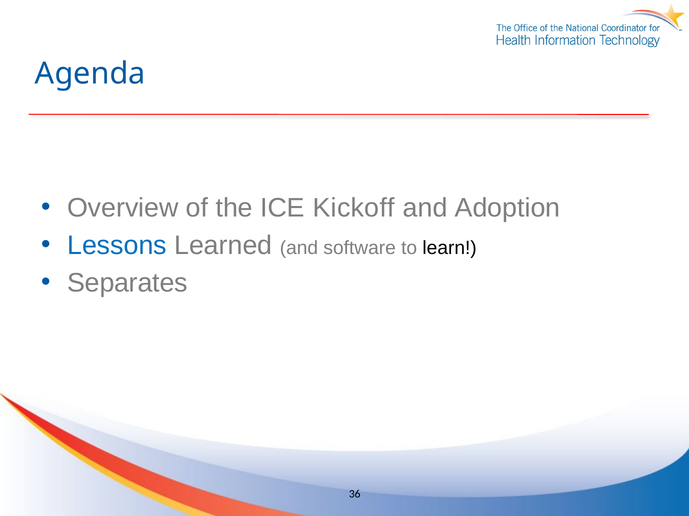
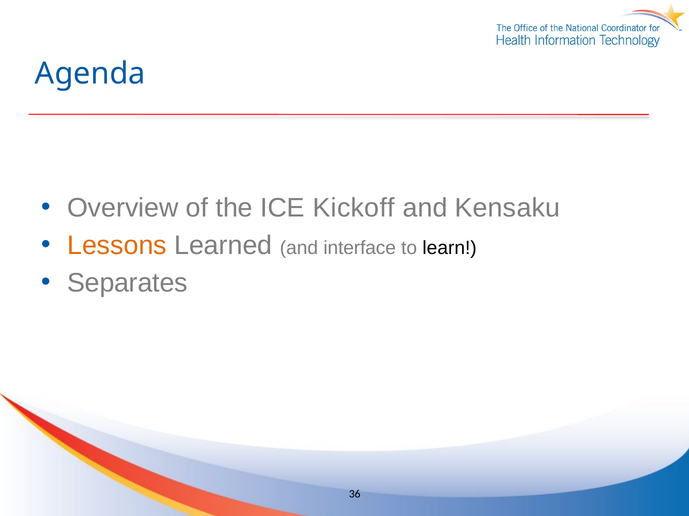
Adoption: Adoption -> Kensaku
Lessons colour: blue -> orange
software: software -> interface
